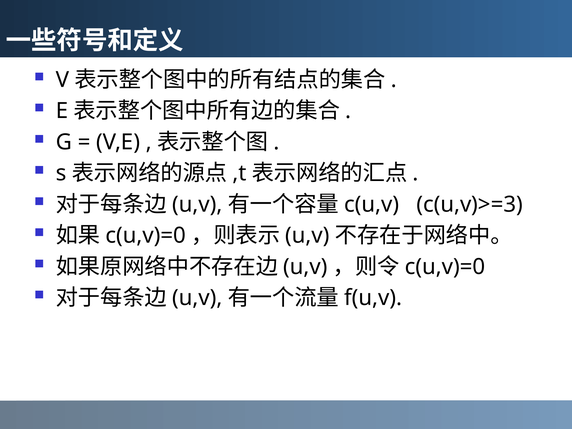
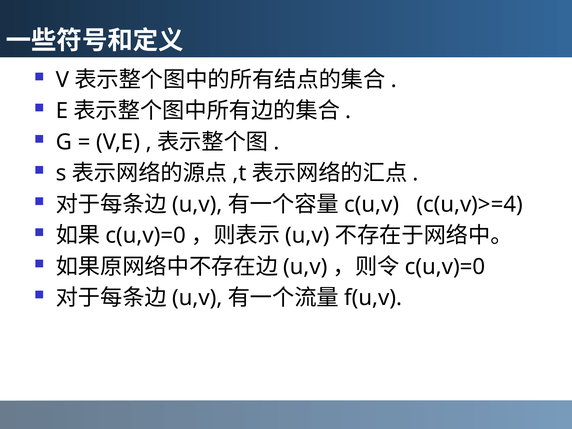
c(u,v)>=3: c(u,v)>=3 -> c(u,v)>=4
